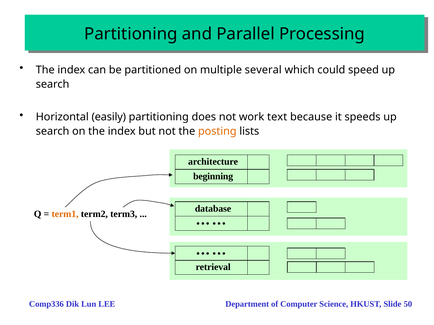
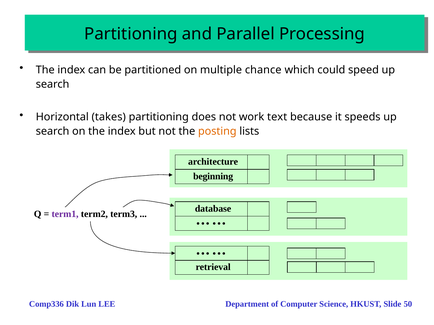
several: several -> chance
easily: easily -> takes
term1 colour: orange -> purple
